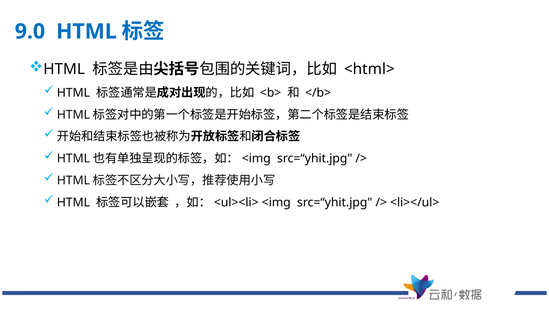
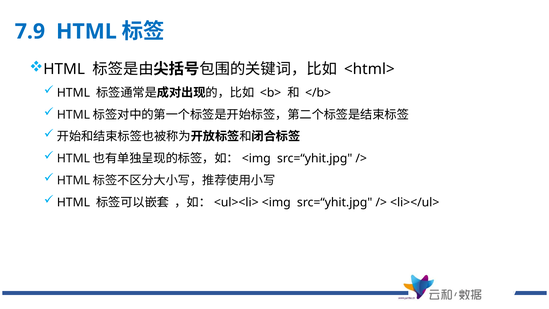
9.0: 9.0 -> 7.9
